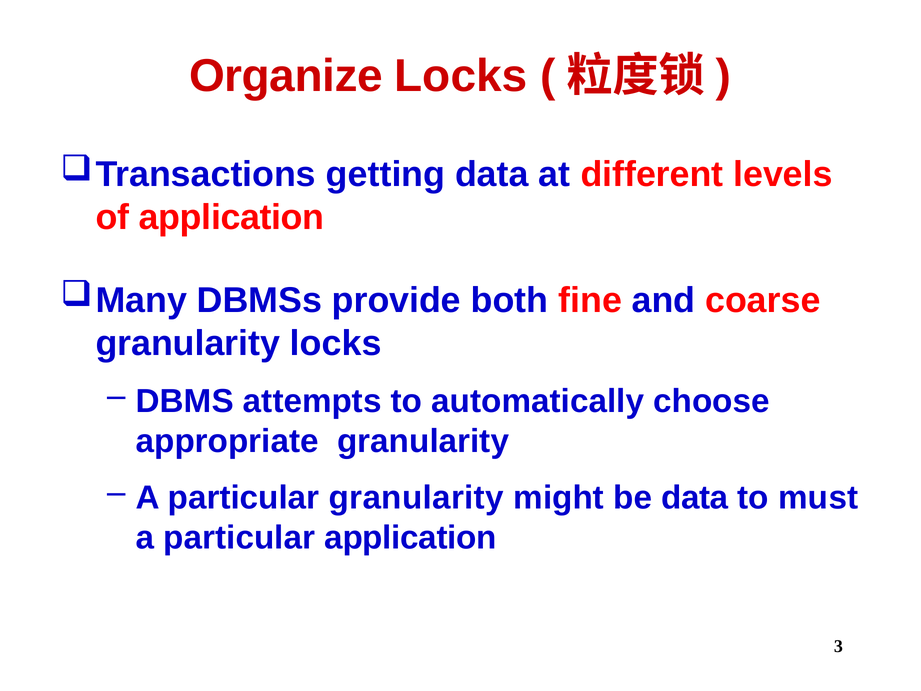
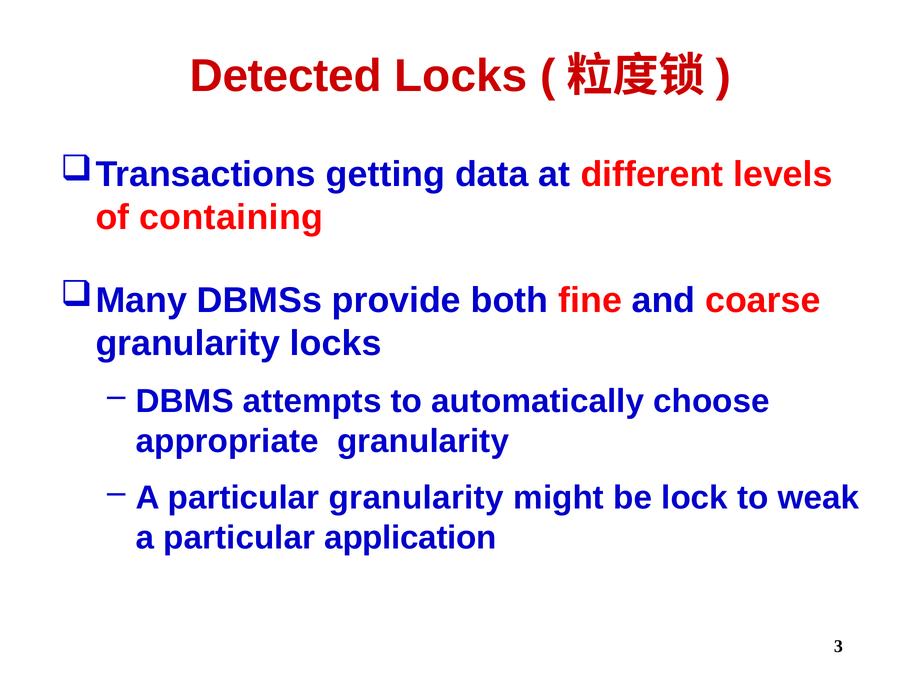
Organize: Organize -> Detected
of application: application -> containing
be data: data -> lock
must: must -> weak
